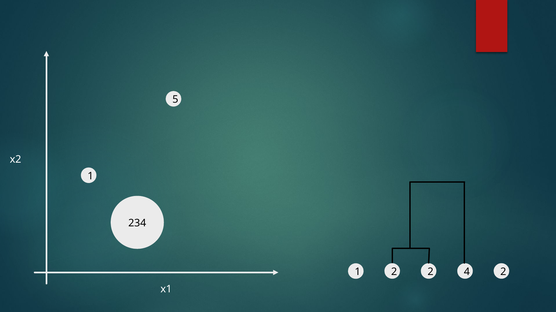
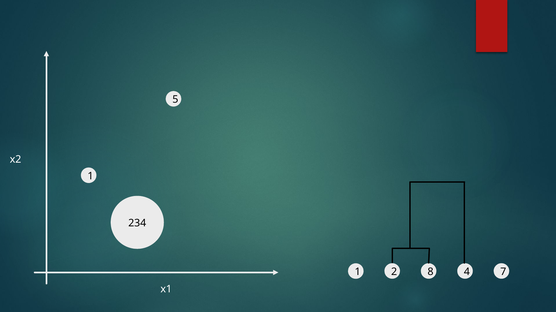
2 2: 2 -> 8
4 2: 2 -> 7
